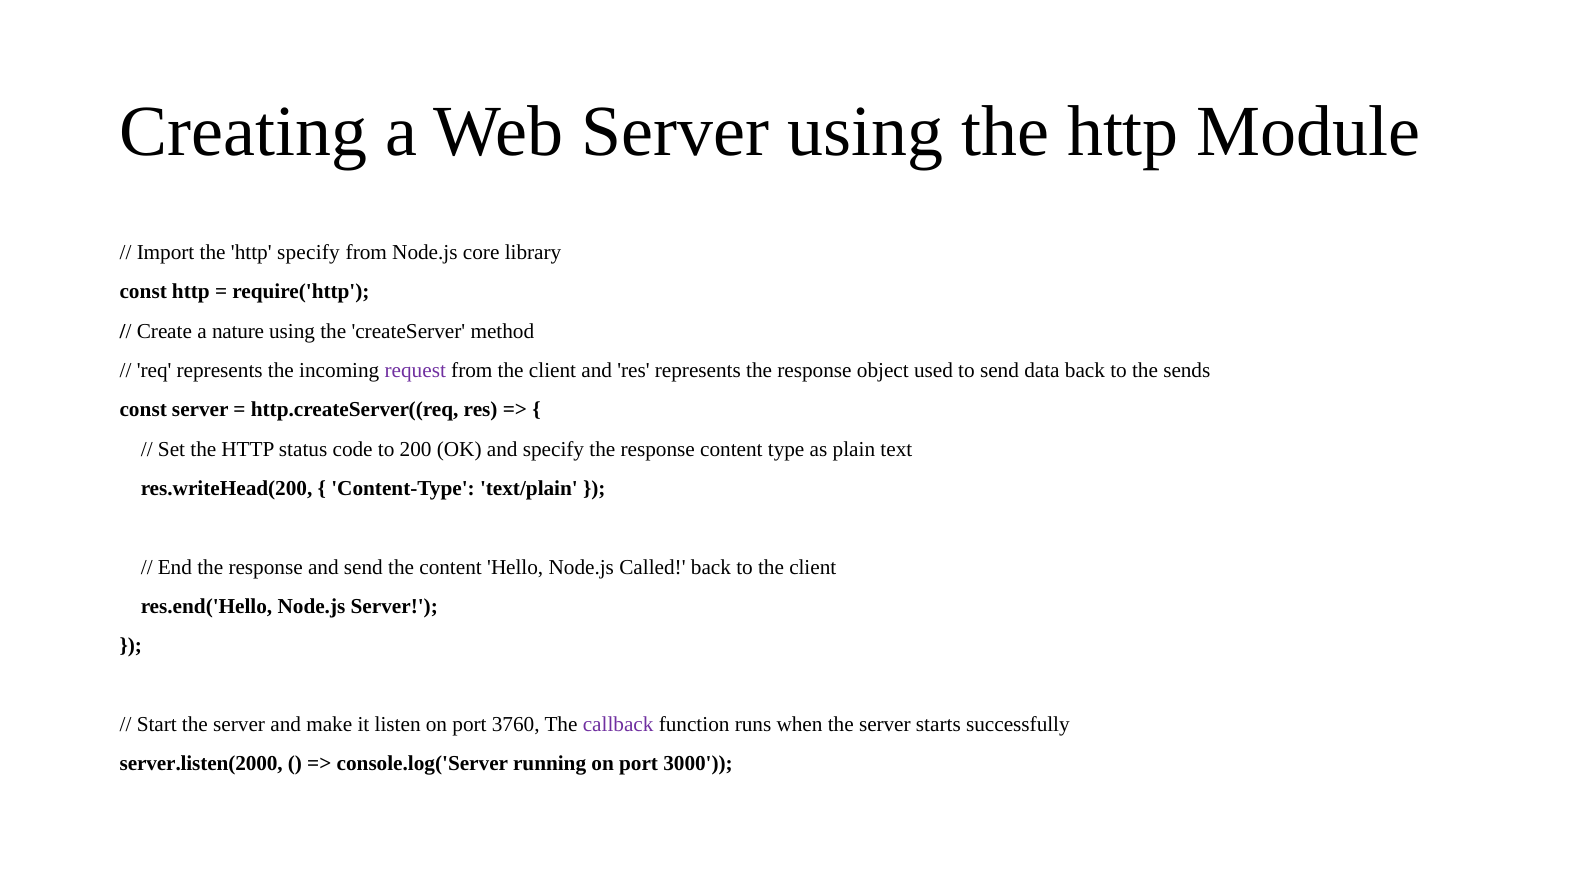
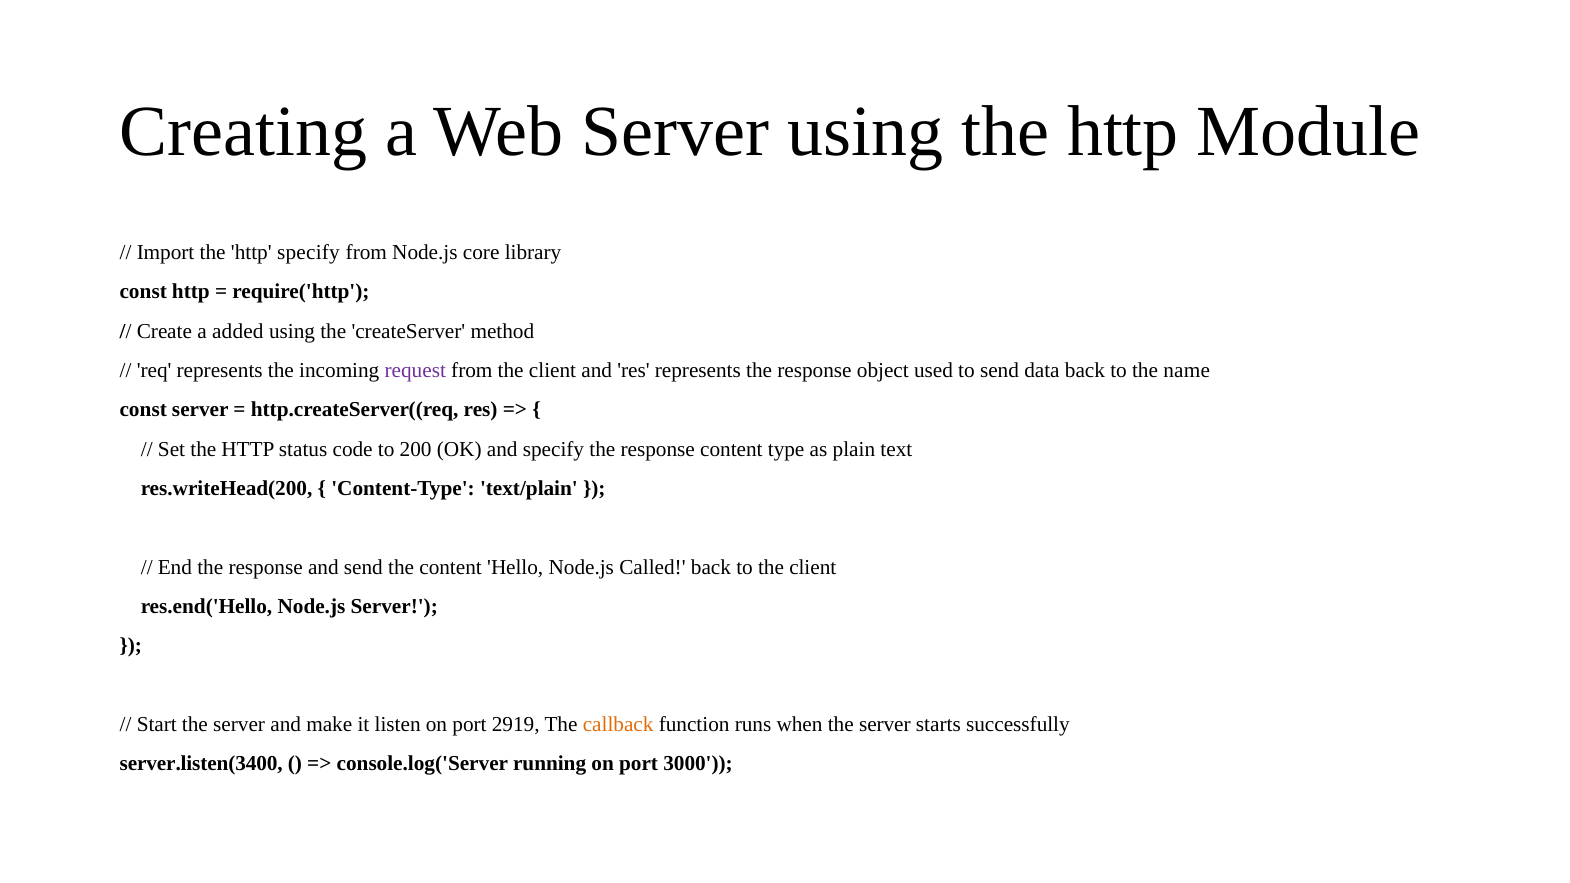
nature: nature -> added
sends: sends -> name
3760: 3760 -> 2919
callback colour: purple -> orange
server.listen(2000: server.listen(2000 -> server.listen(3400
